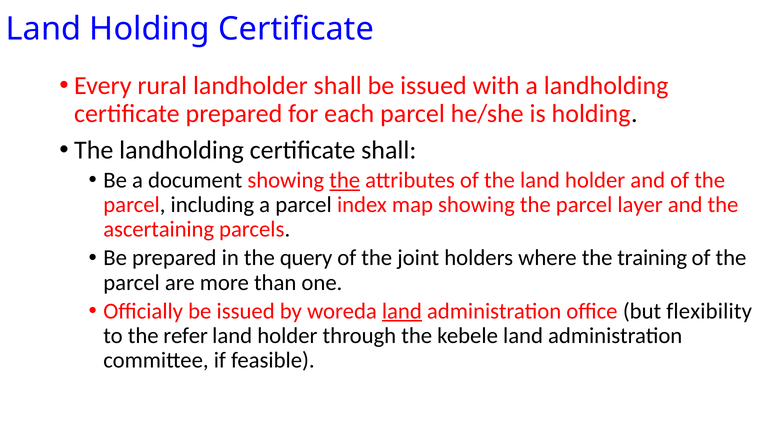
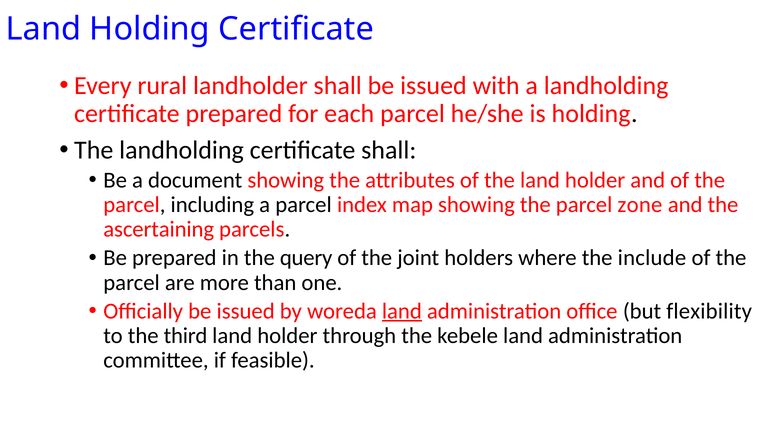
the at (345, 180) underline: present -> none
layer: layer -> zone
training: training -> include
refer: refer -> third
